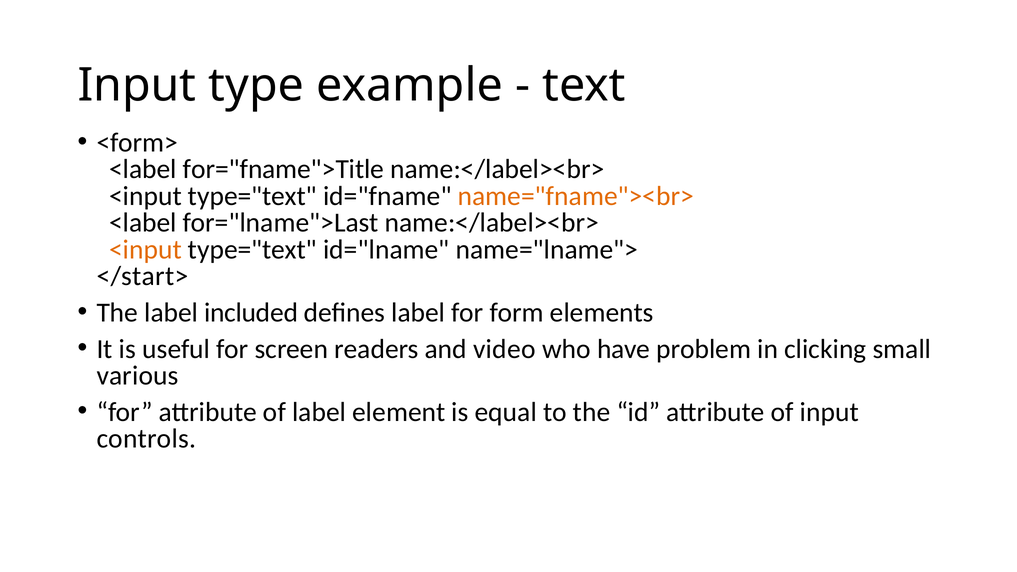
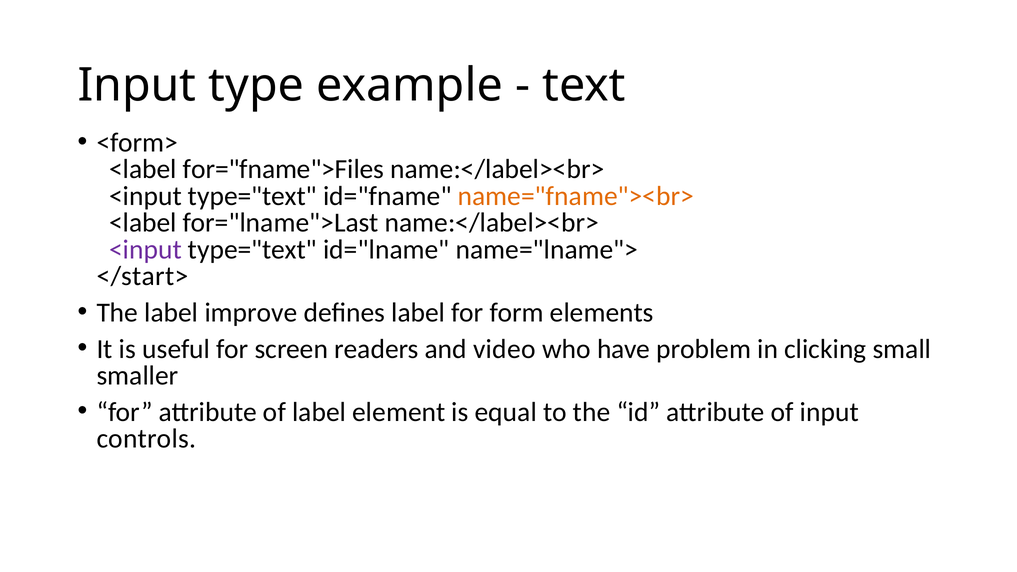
for="fname">Title: for="fname">Title -> for="fname">Files
<input at (145, 250) colour: orange -> purple
included: included -> improve
various: various -> smaller
